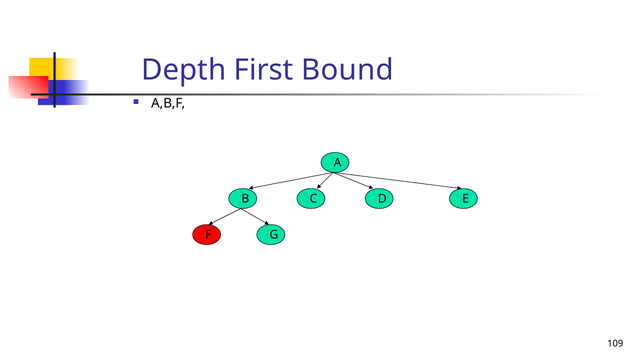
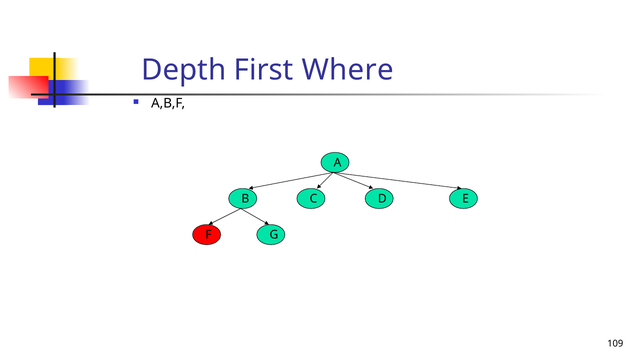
Bound: Bound -> Where
